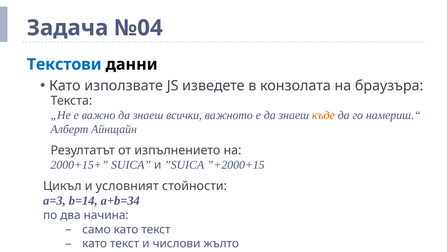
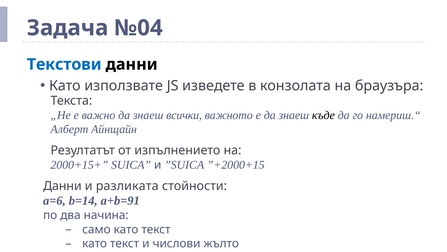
къде colour: orange -> black
Цикъл at (62, 186): Цикъл -> Данни
условният: условният -> разликата
a=3: a=3 -> a=6
a+b=34: a+b=34 -> a+b=91
